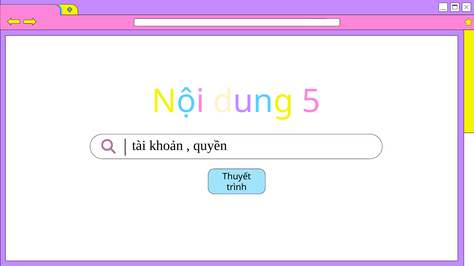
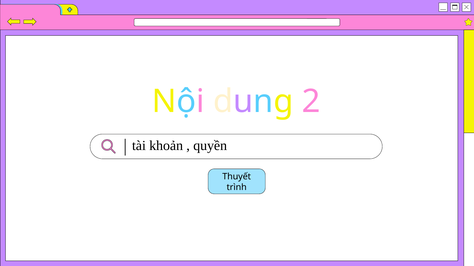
5: 5 -> 2
